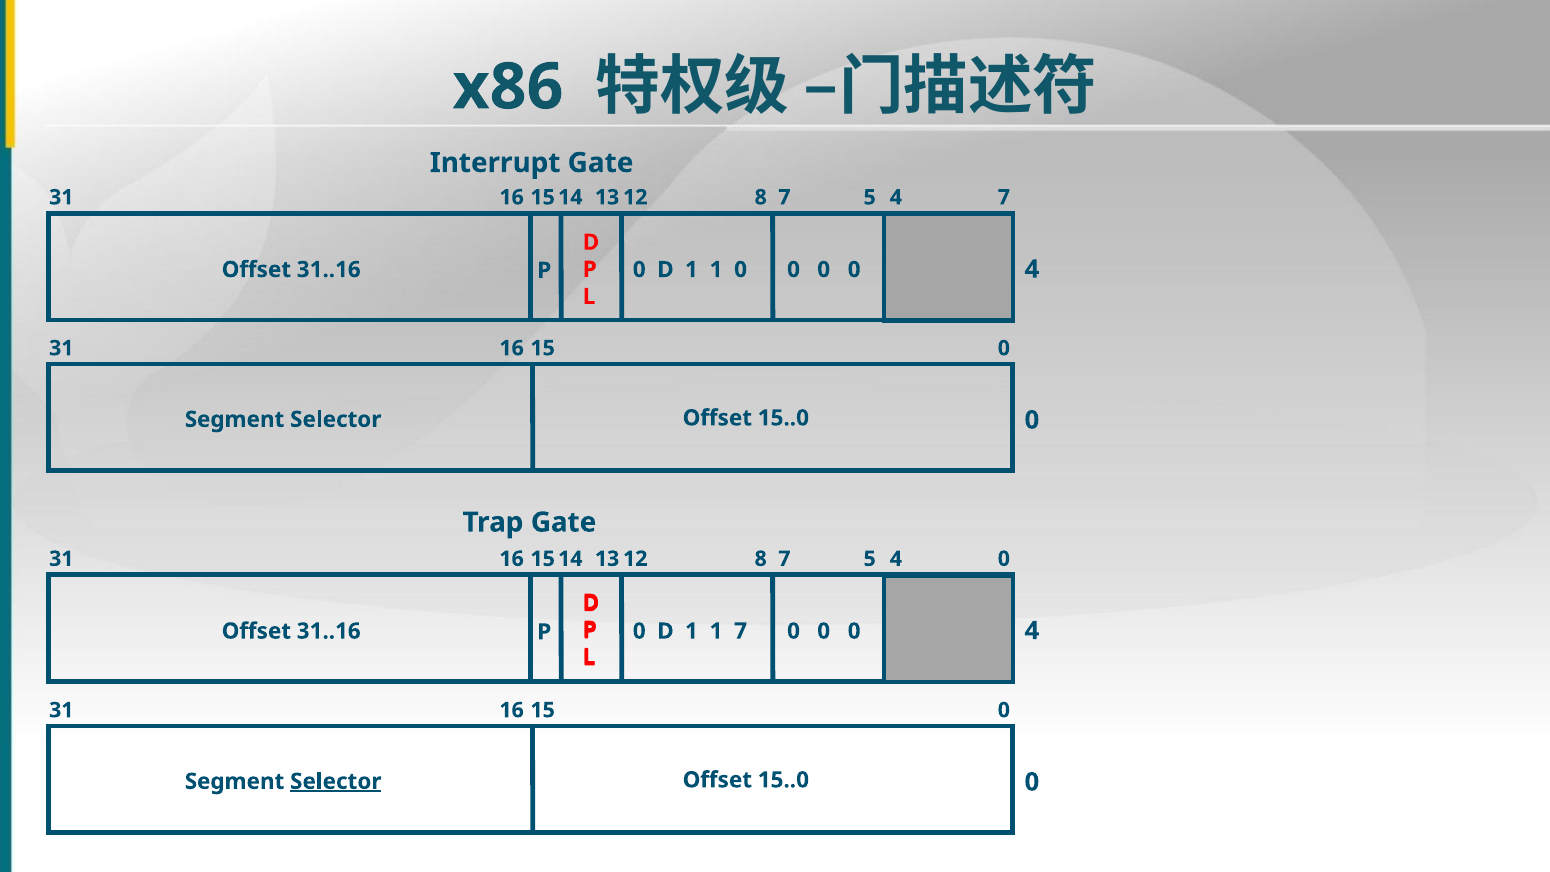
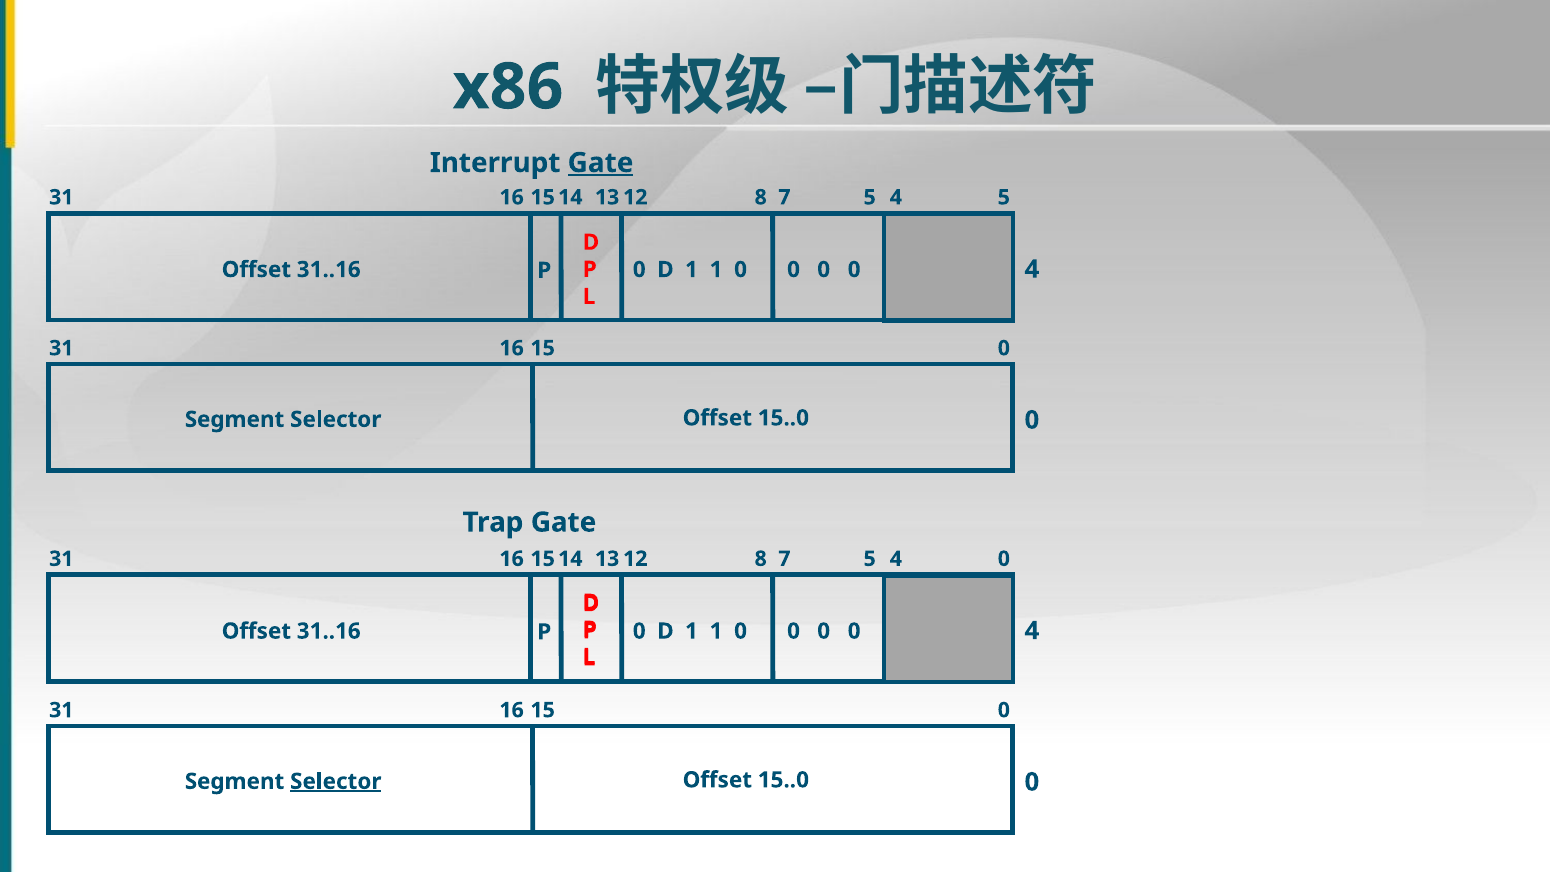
Gate at (601, 163) underline: none -> present
4 7: 7 -> 5
7 at (741, 631): 7 -> 0
